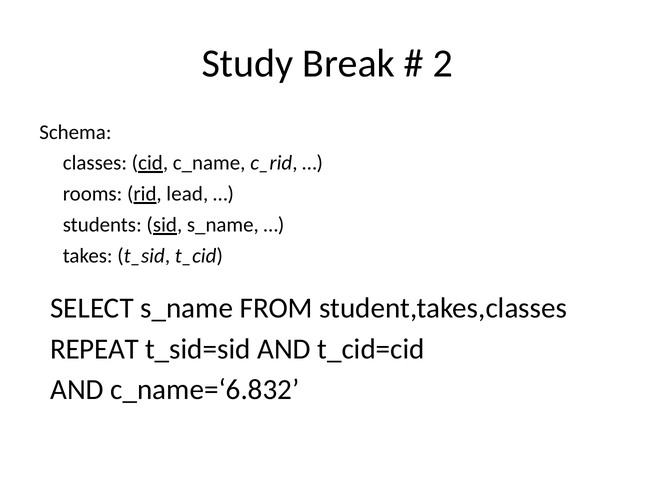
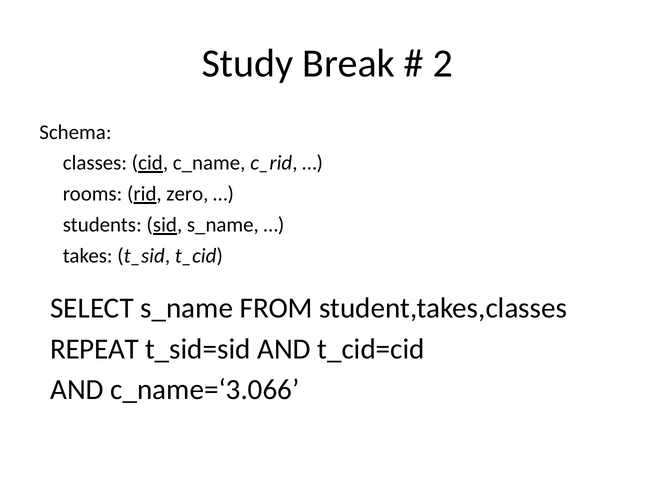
lead: lead -> zero
c_name=‘6.832: c_name=‘6.832 -> c_name=‘3.066
